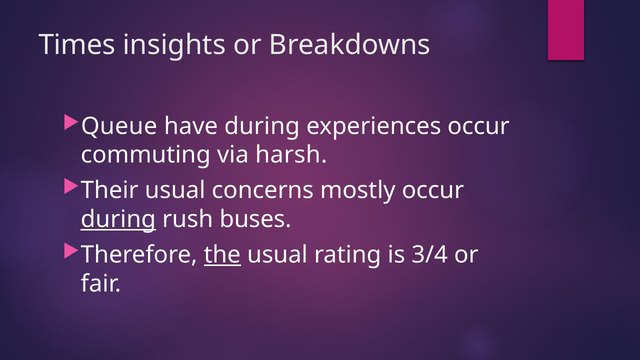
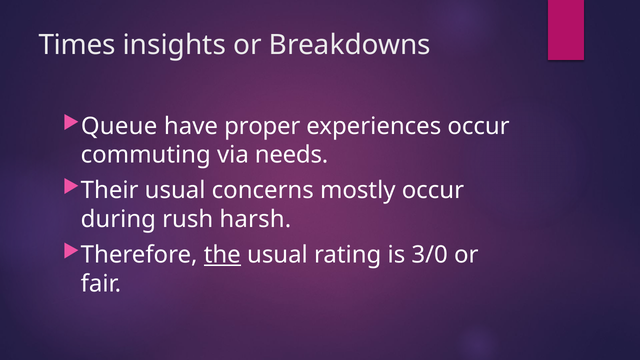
have during: during -> proper
harsh: harsh -> needs
during at (118, 219) underline: present -> none
buses: buses -> harsh
3/4: 3/4 -> 3/0
